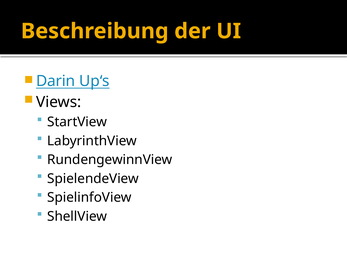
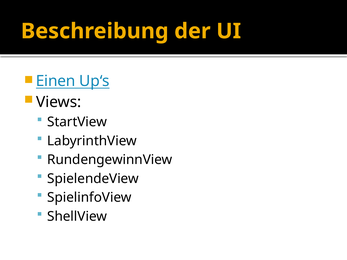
Darin: Darin -> Einen
